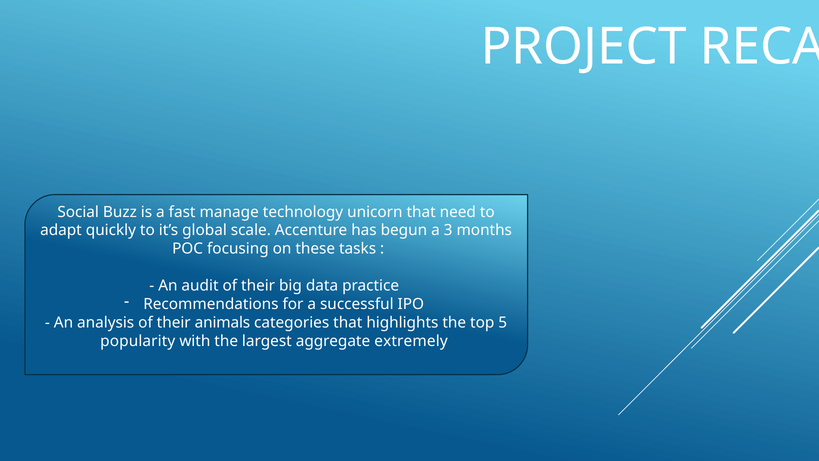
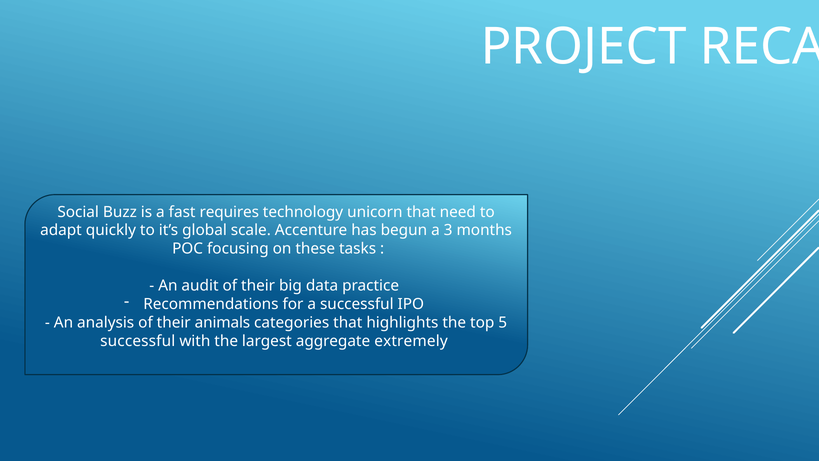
manage: manage -> requires
popularity at (138, 341): popularity -> successful
